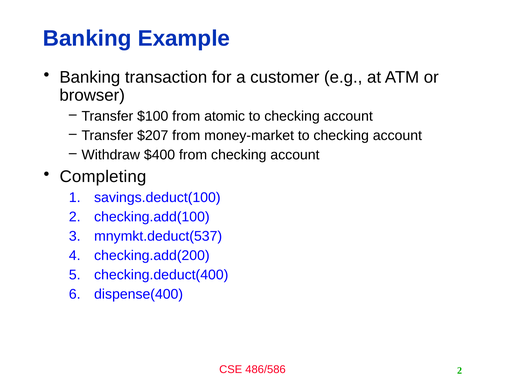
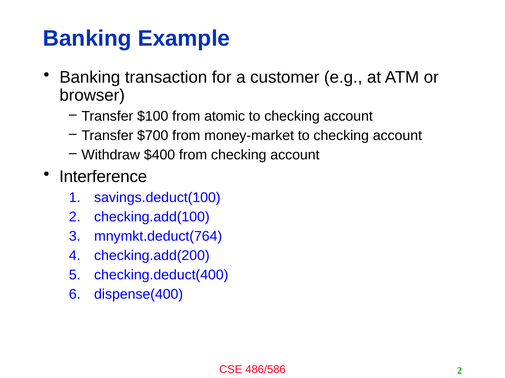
$207: $207 -> $700
Completing: Completing -> Interference
mnymkt.deduct(537: mnymkt.deduct(537 -> mnymkt.deduct(764
